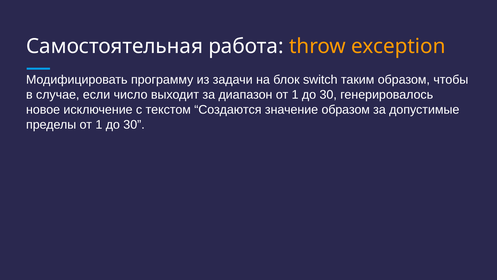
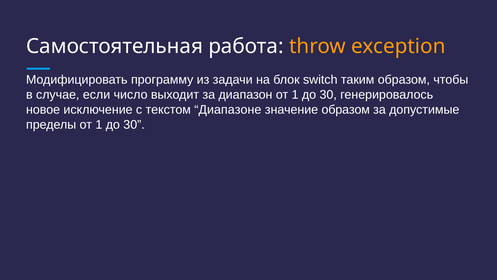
Создаются: Создаются -> Диапазоне
